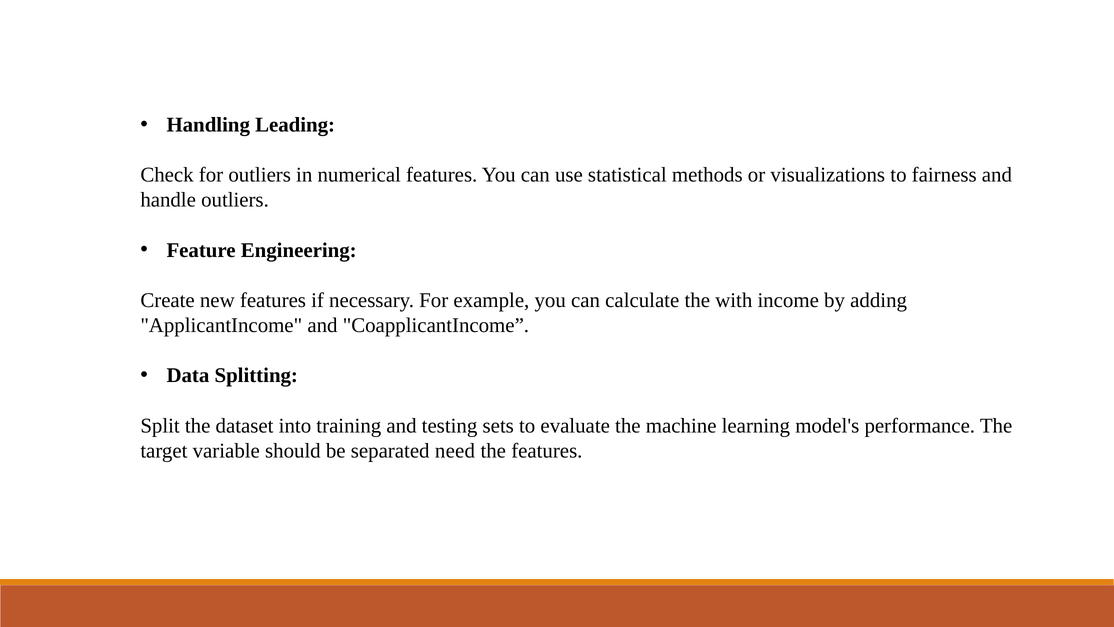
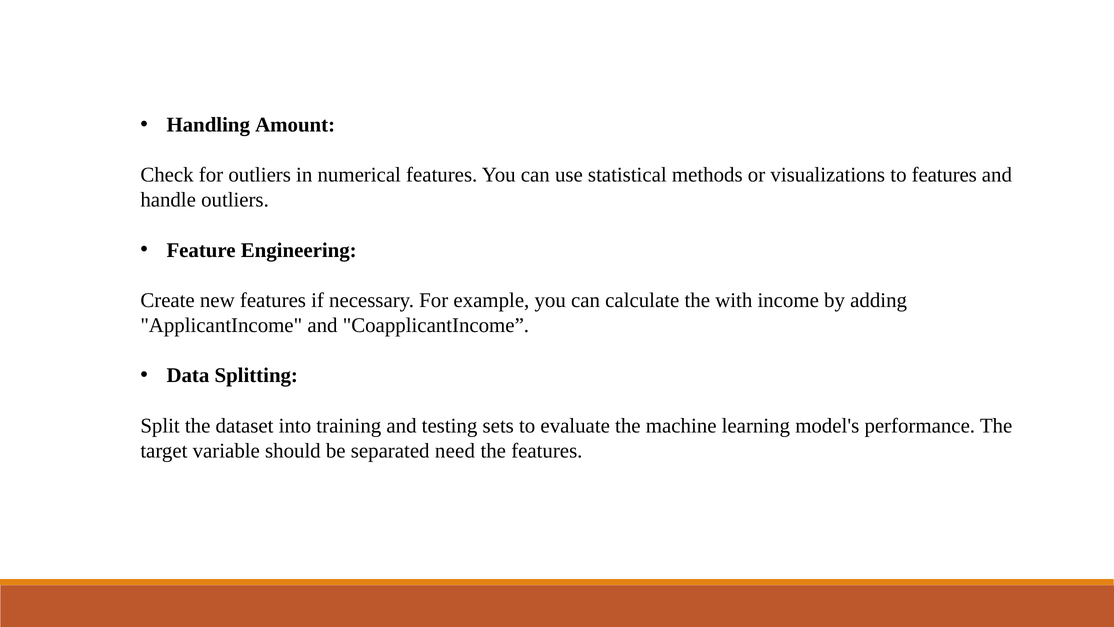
Leading: Leading -> Amount
to fairness: fairness -> features
